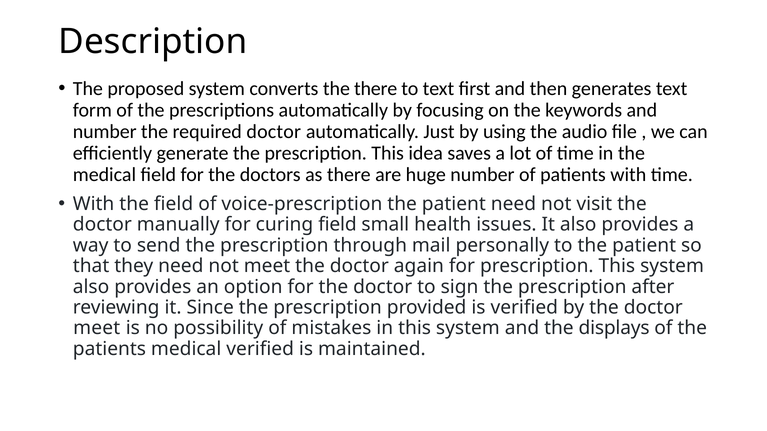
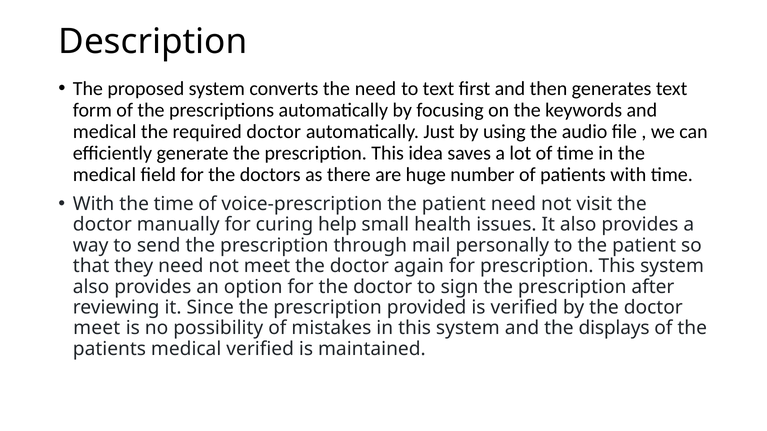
the there: there -> need
number at (105, 132): number -> medical
the field: field -> time
curing field: field -> help
